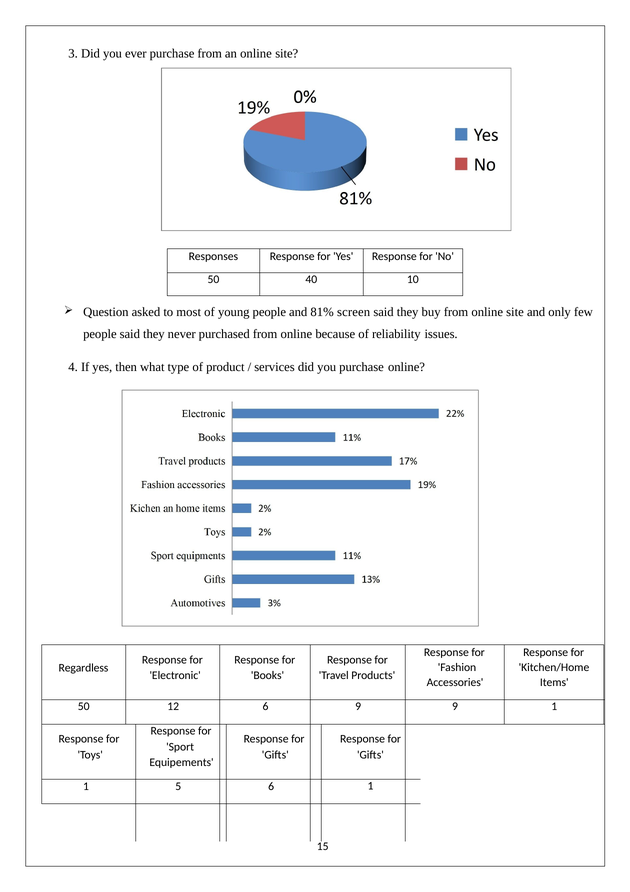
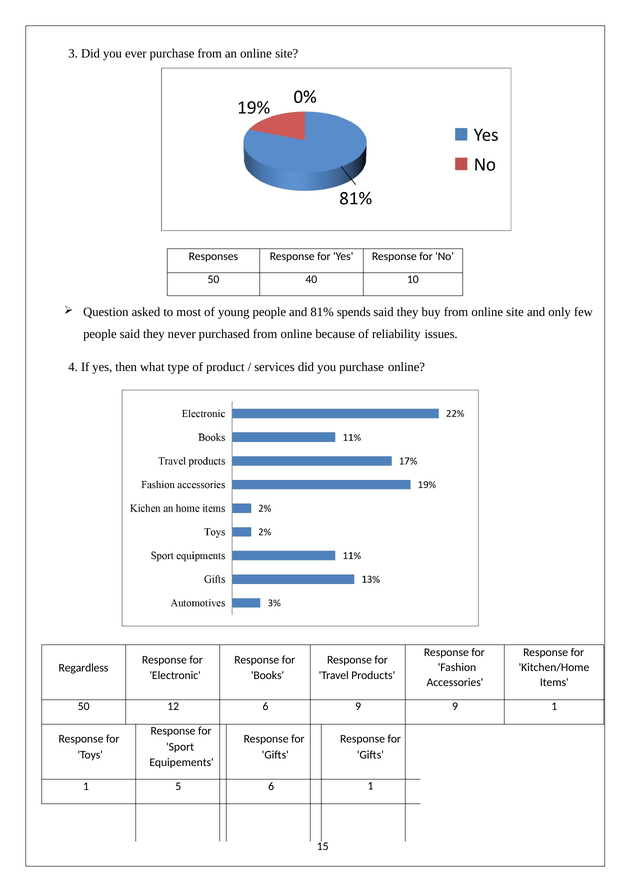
screen: screen -> spends
